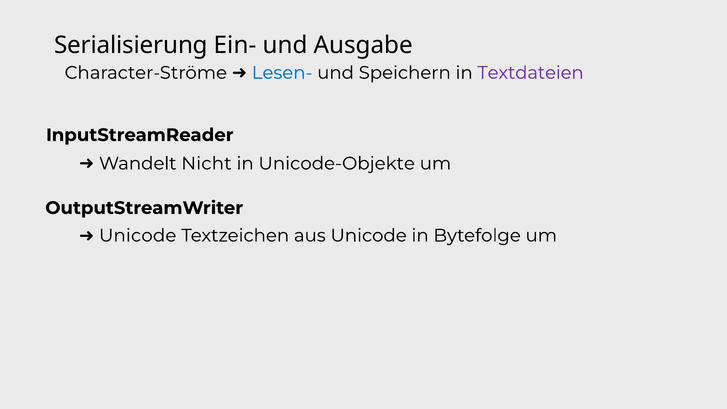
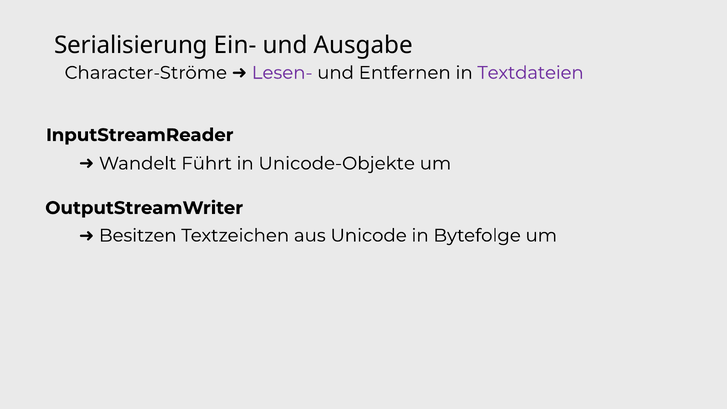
Lesen- colour: blue -> purple
Speichern: Speichern -> Entfernen
Nicht: Nicht -> Führt
Unicode at (138, 235): Unicode -> Besitzen
